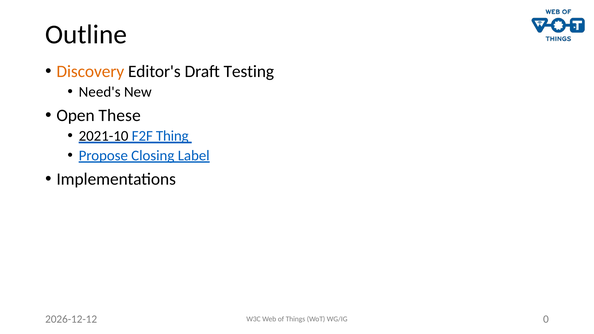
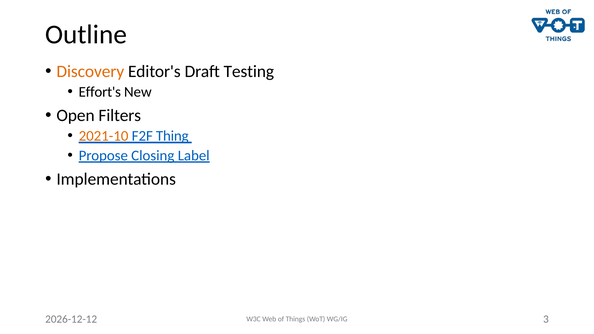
Need's: Need's -> Effort's
These: These -> Filters
2021-10 colour: black -> orange
0: 0 -> 3
